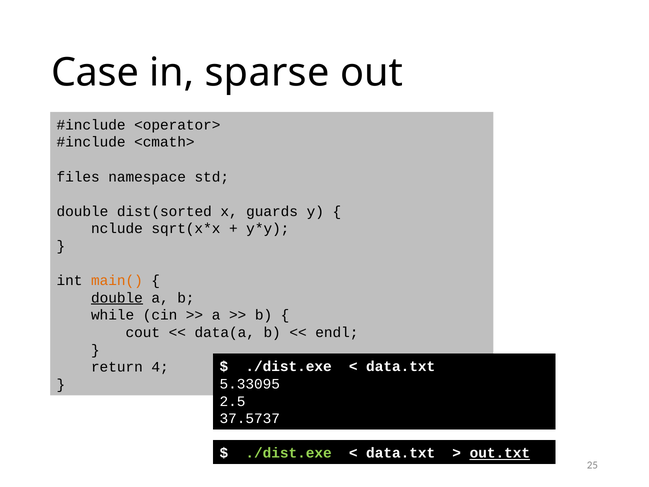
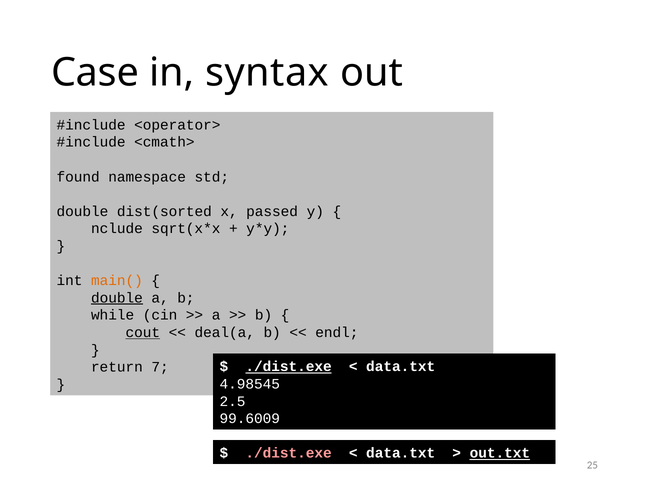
sparse: sparse -> syntax
files: files -> found
guards: guards -> passed
cout underline: none -> present
data(a: data(a -> deal(a
./dist.exe at (289, 367) underline: none -> present
4: 4 -> 7
5.33095: 5.33095 -> 4.98545
37.5737: 37.5737 -> 99.6009
./dist.exe at (289, 453) colour: light green -> pink
